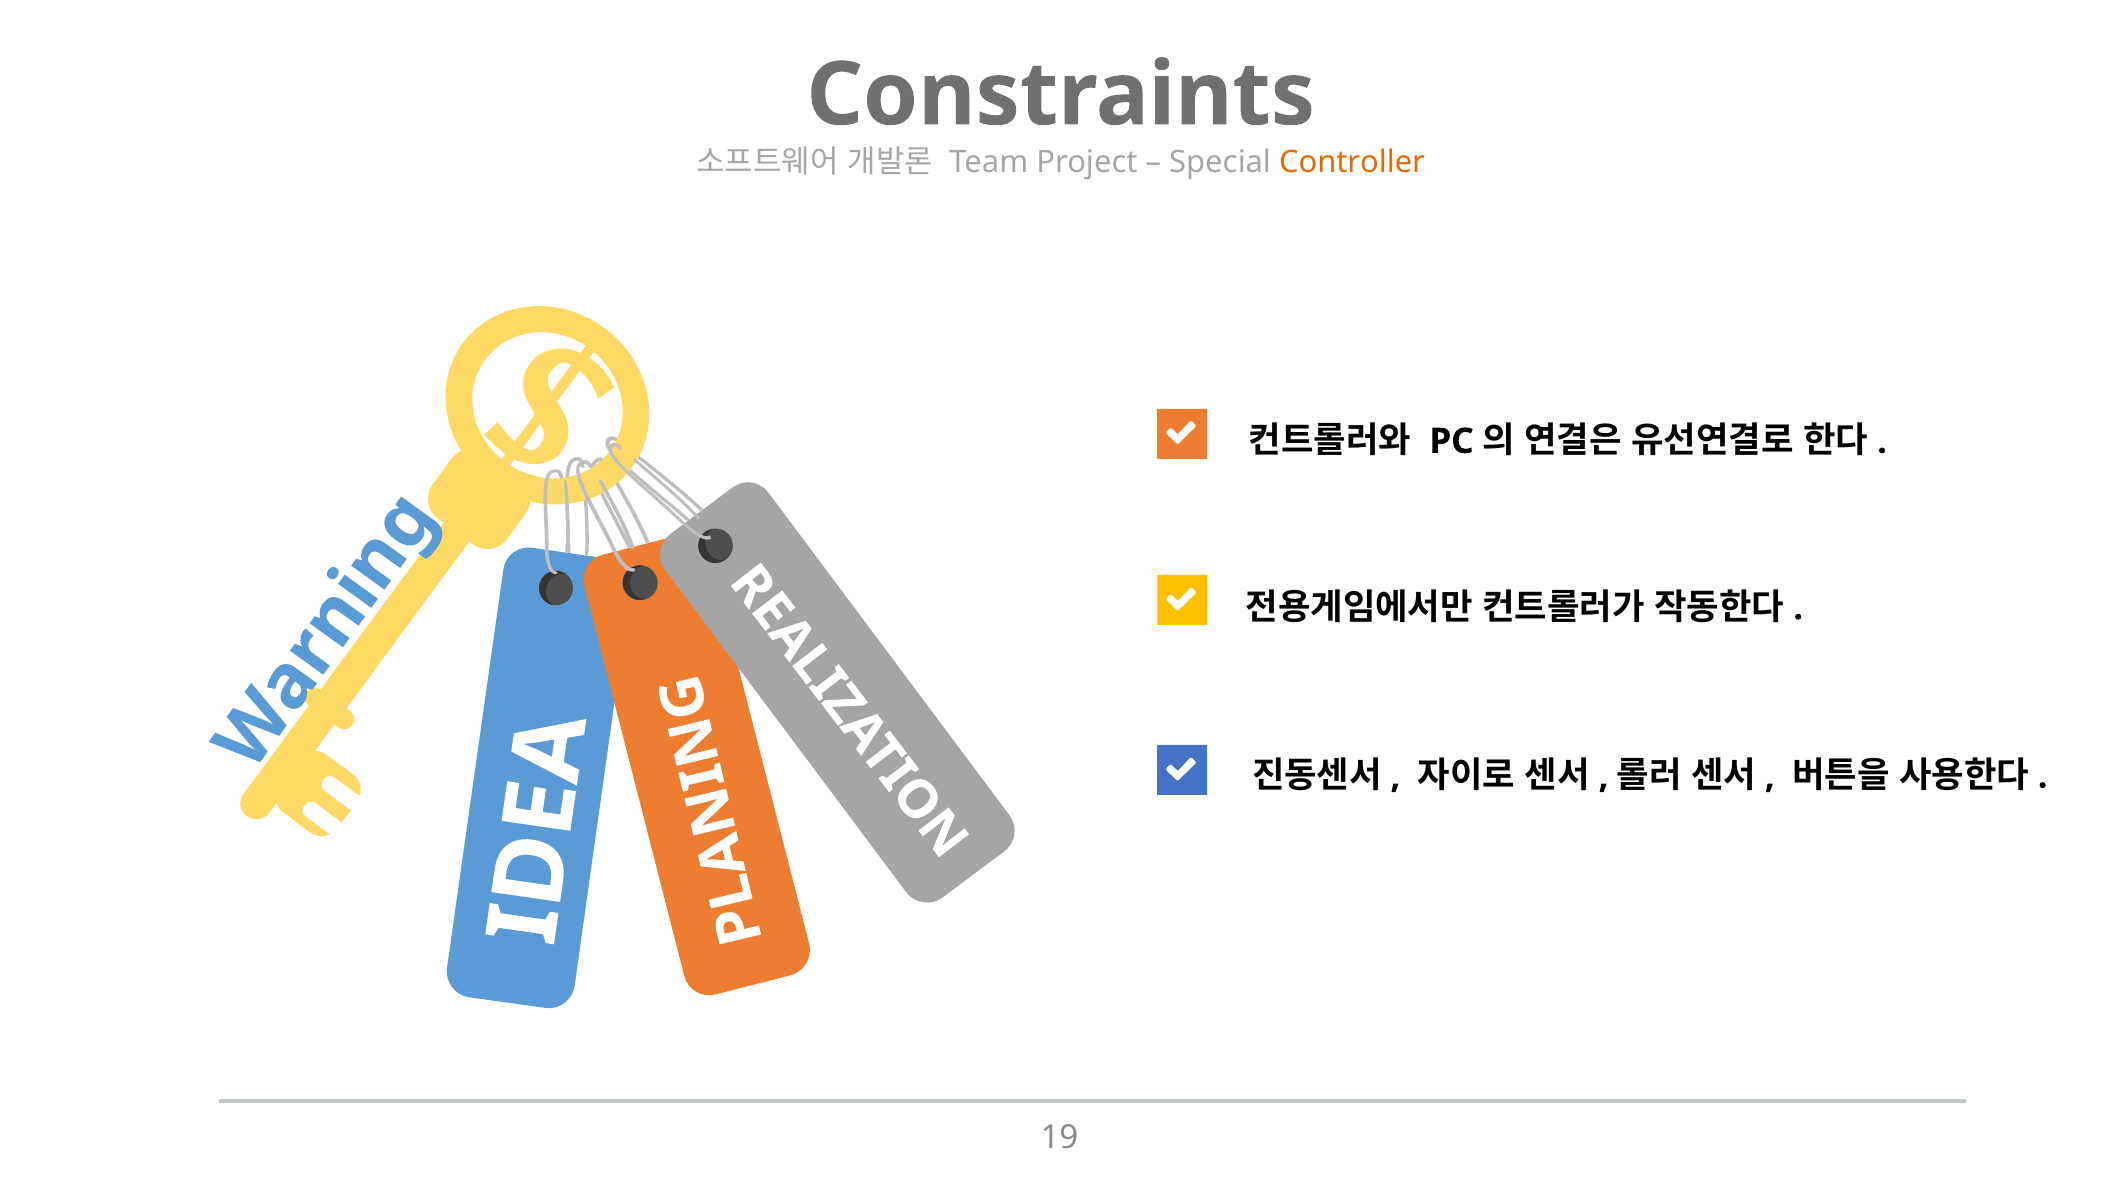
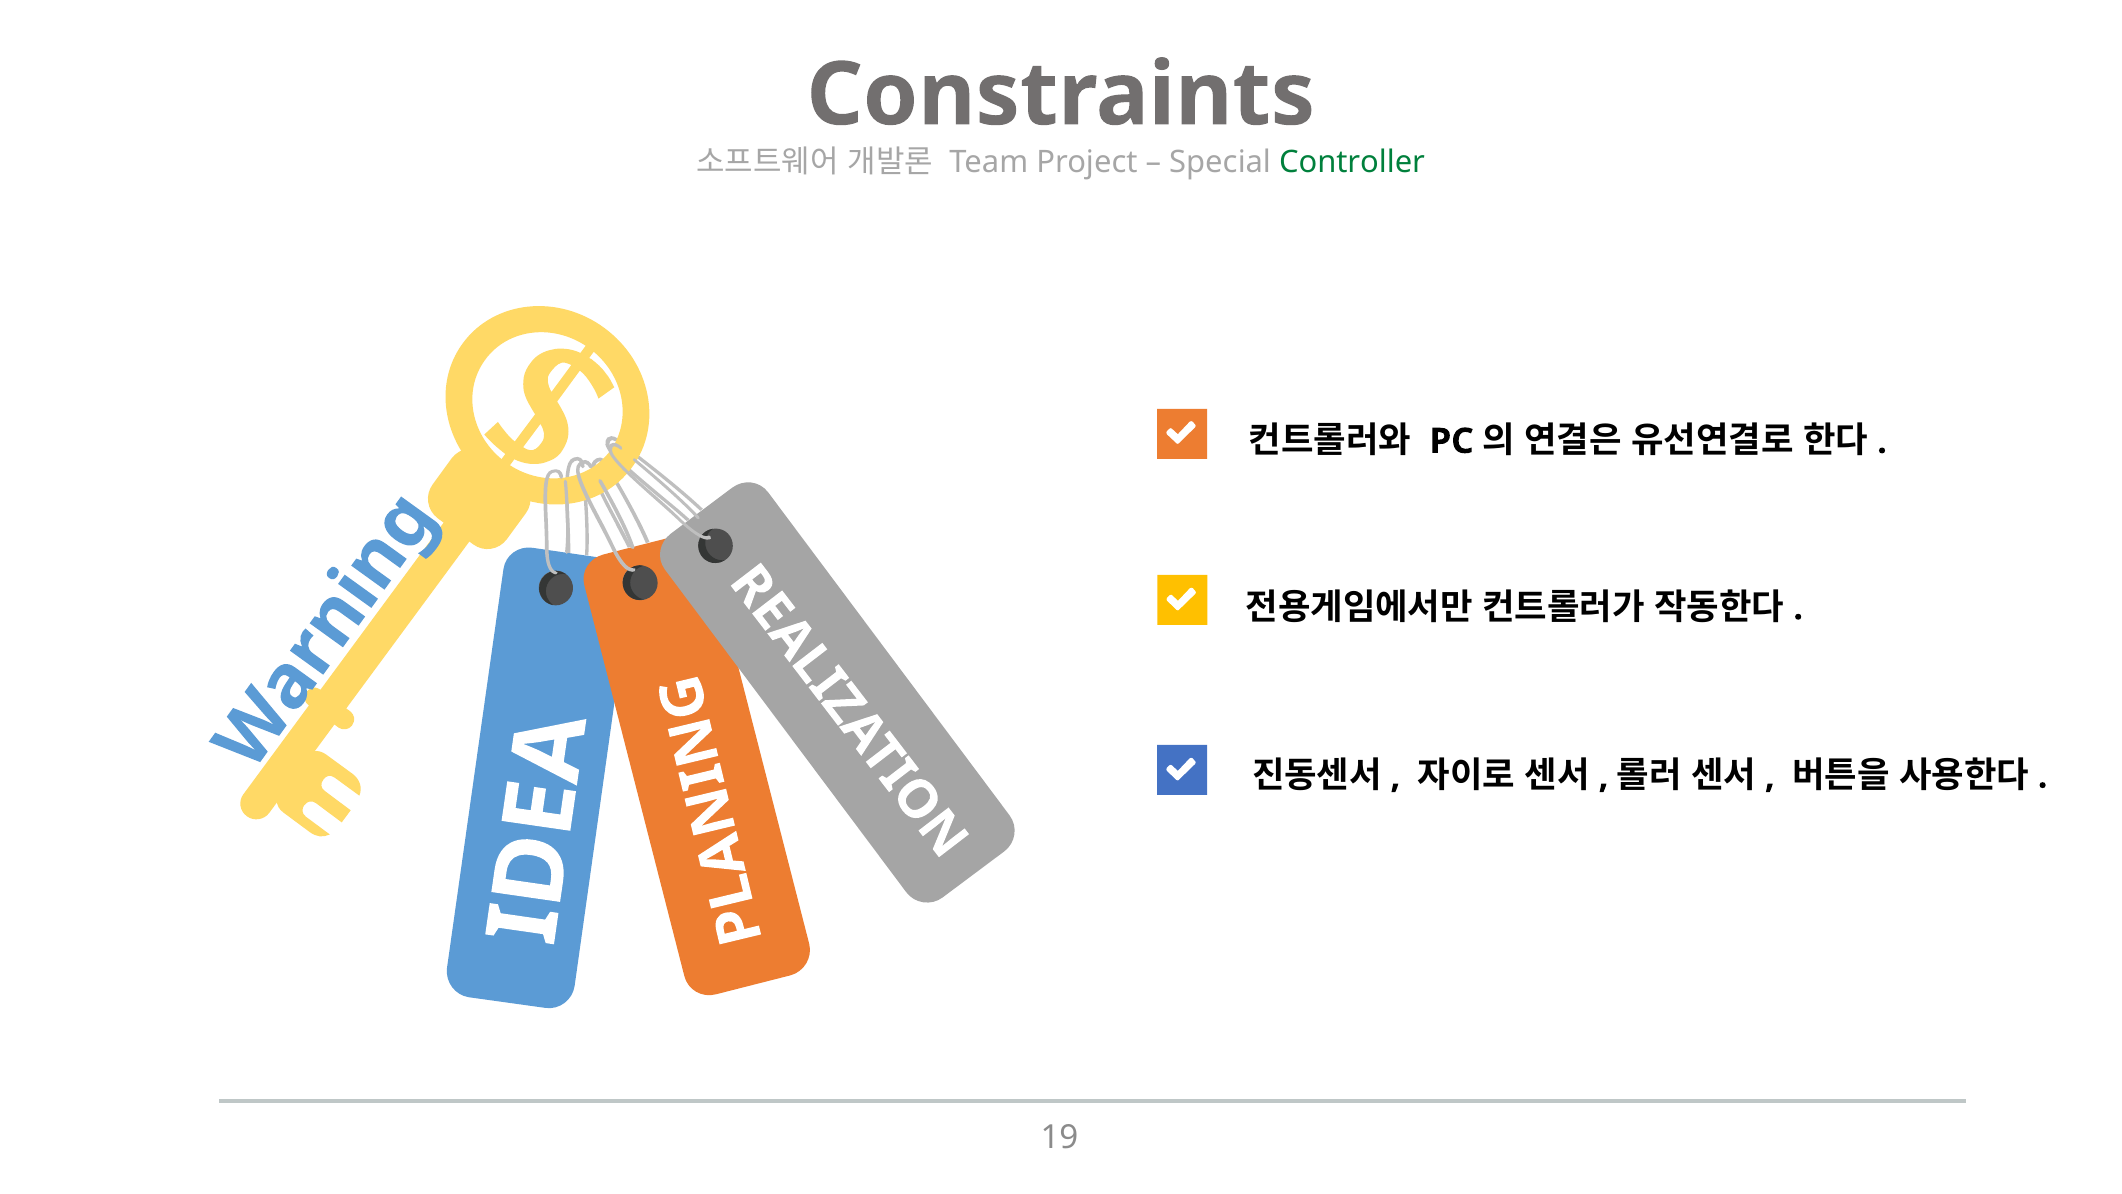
Controller colour: orange -> green
